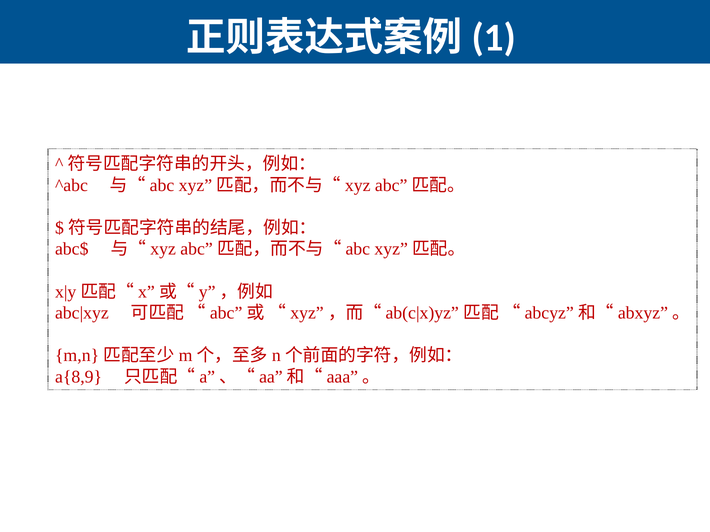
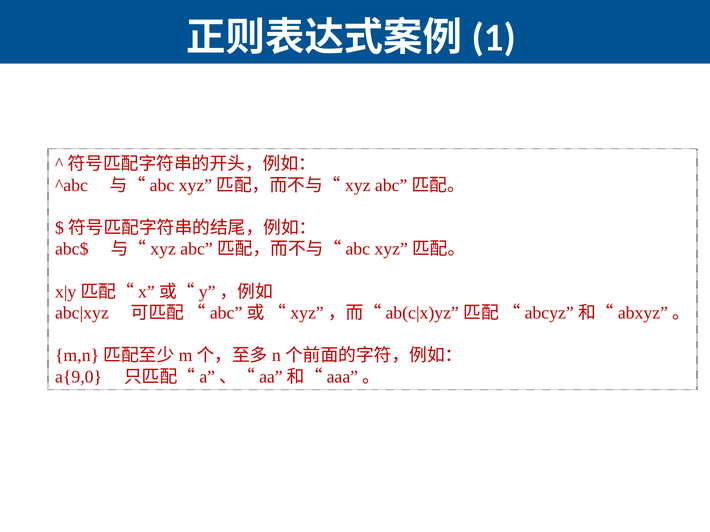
a{8,9: a{8,9 -> a{9,0
